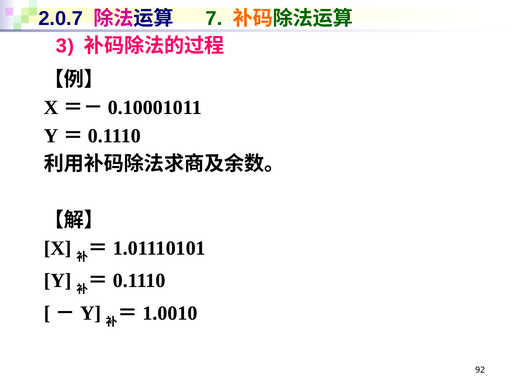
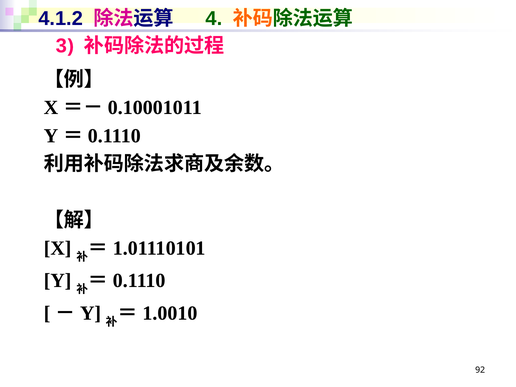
2.0.7: 2.0.7 -> 4.1.2
7: 7 -> 4
